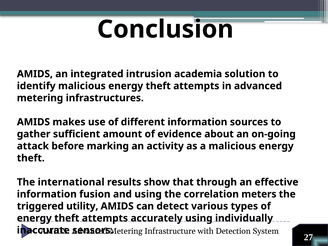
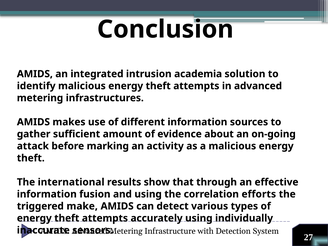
meters: meters -> efforts
utility: utility -> make
